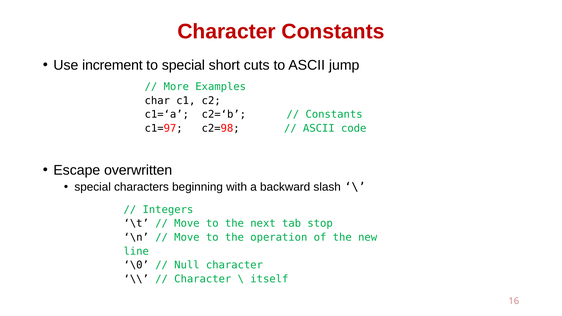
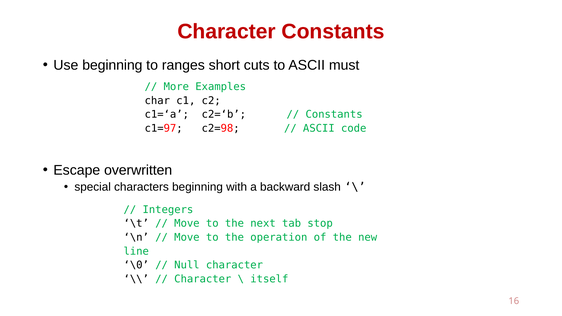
Use increment: increment -> beginning
to special: special -> ranges
jump: jump -> must
